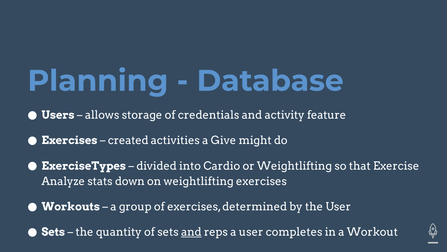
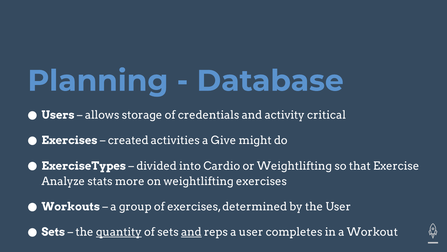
feature: feature -> critical
down: down -> more
quantity underline: none -> present
